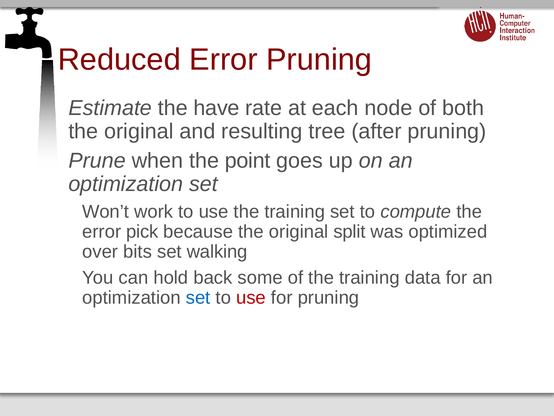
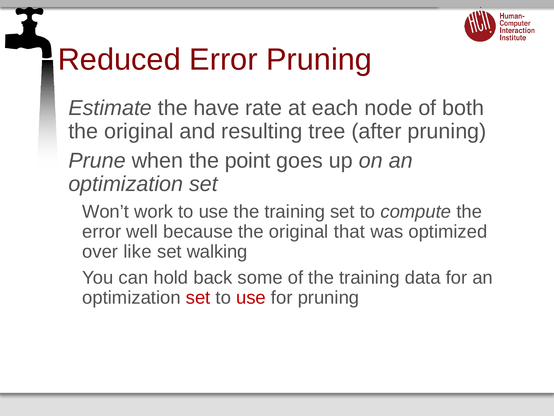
pick: pick -> well
split: split -> that
bits: bits -> like
set at (198, 297) colour: blue -> red
